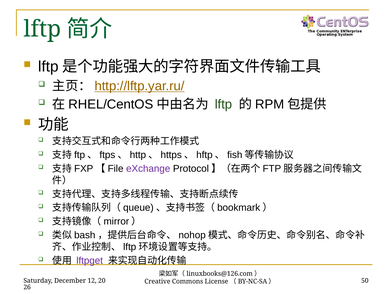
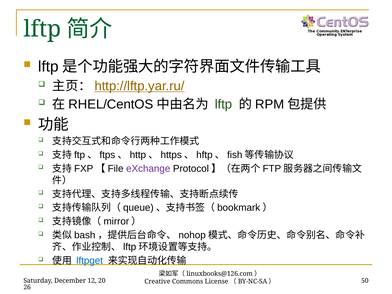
lftpget colour: purple -> blue
